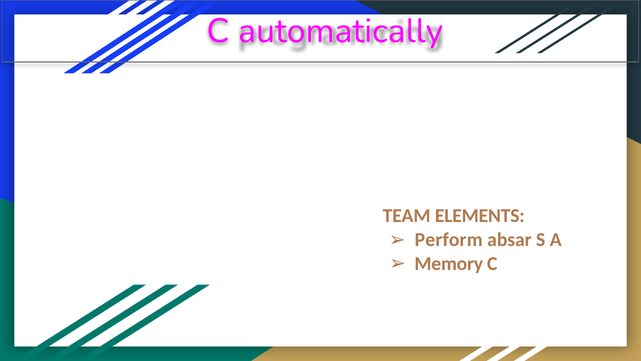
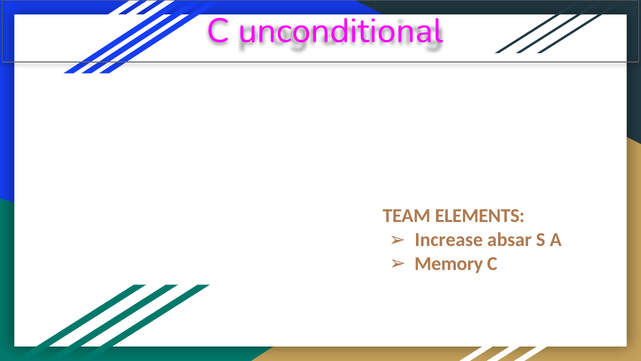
automatically: automatically -> unconditional
Perform: Perform -> Increase
